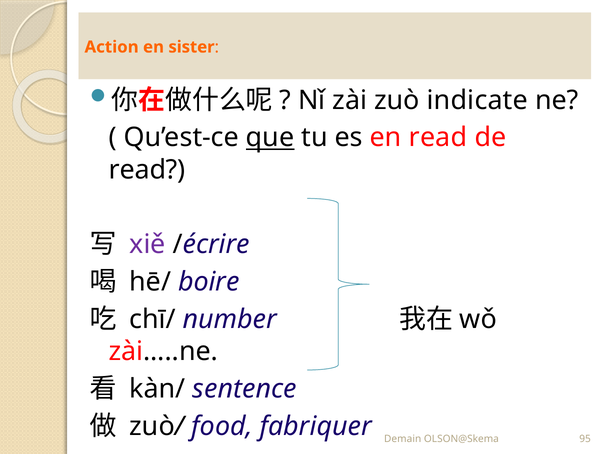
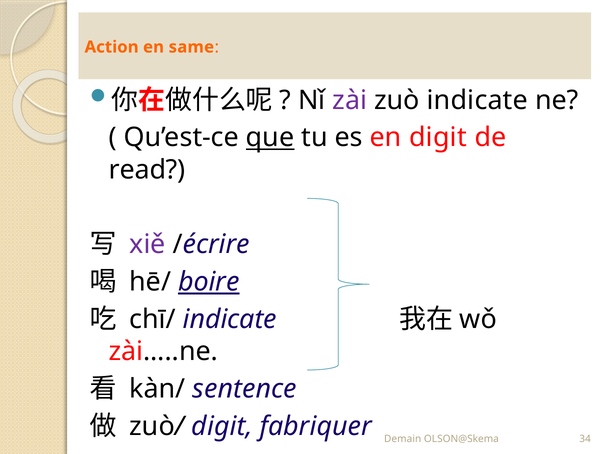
sister: sister -> same
zài colour: black -> purple
en read: read -> digit
boire underline: none -> present
chī/ number: number -> indicate
zuò/ food: food -> digit
95: 95 -> 34
